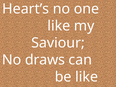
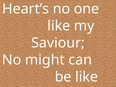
draws: draws -> might
